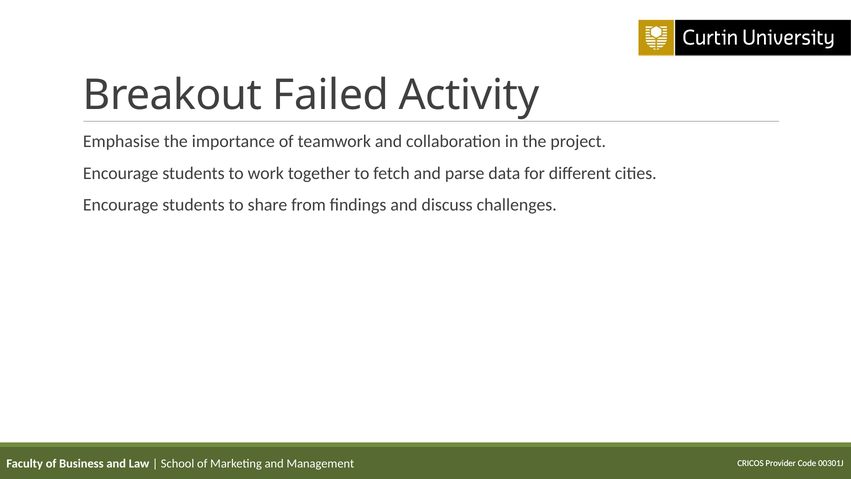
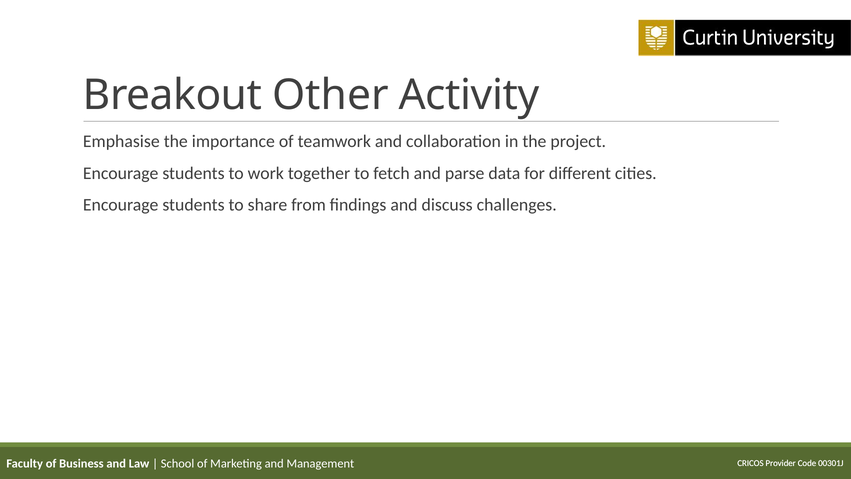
Failed: Failed -> Other
